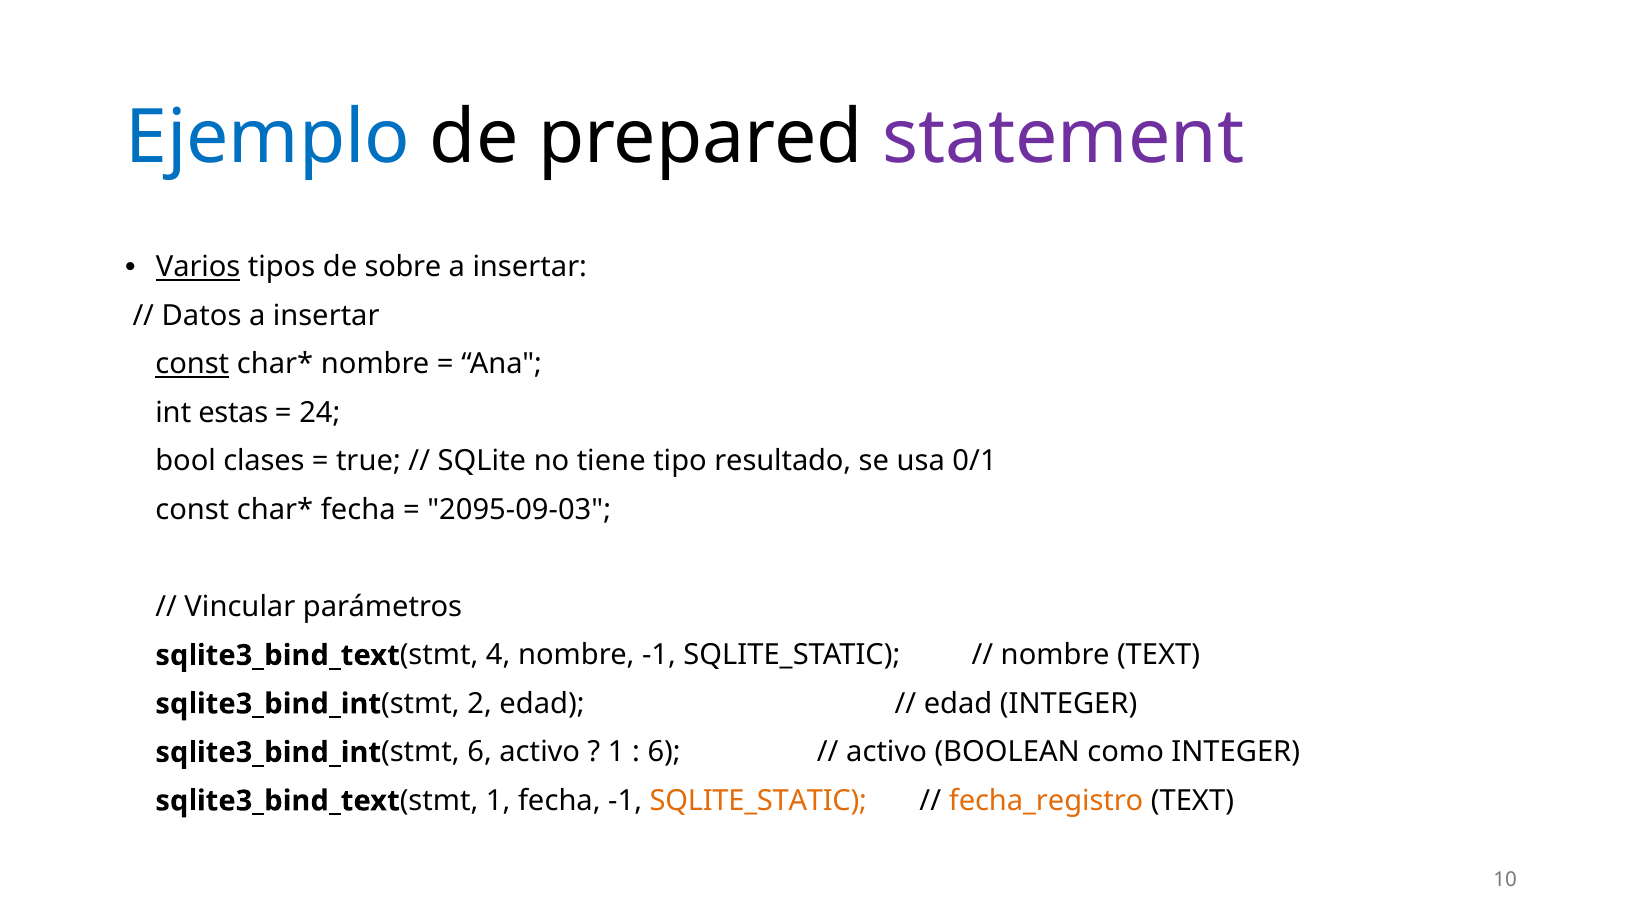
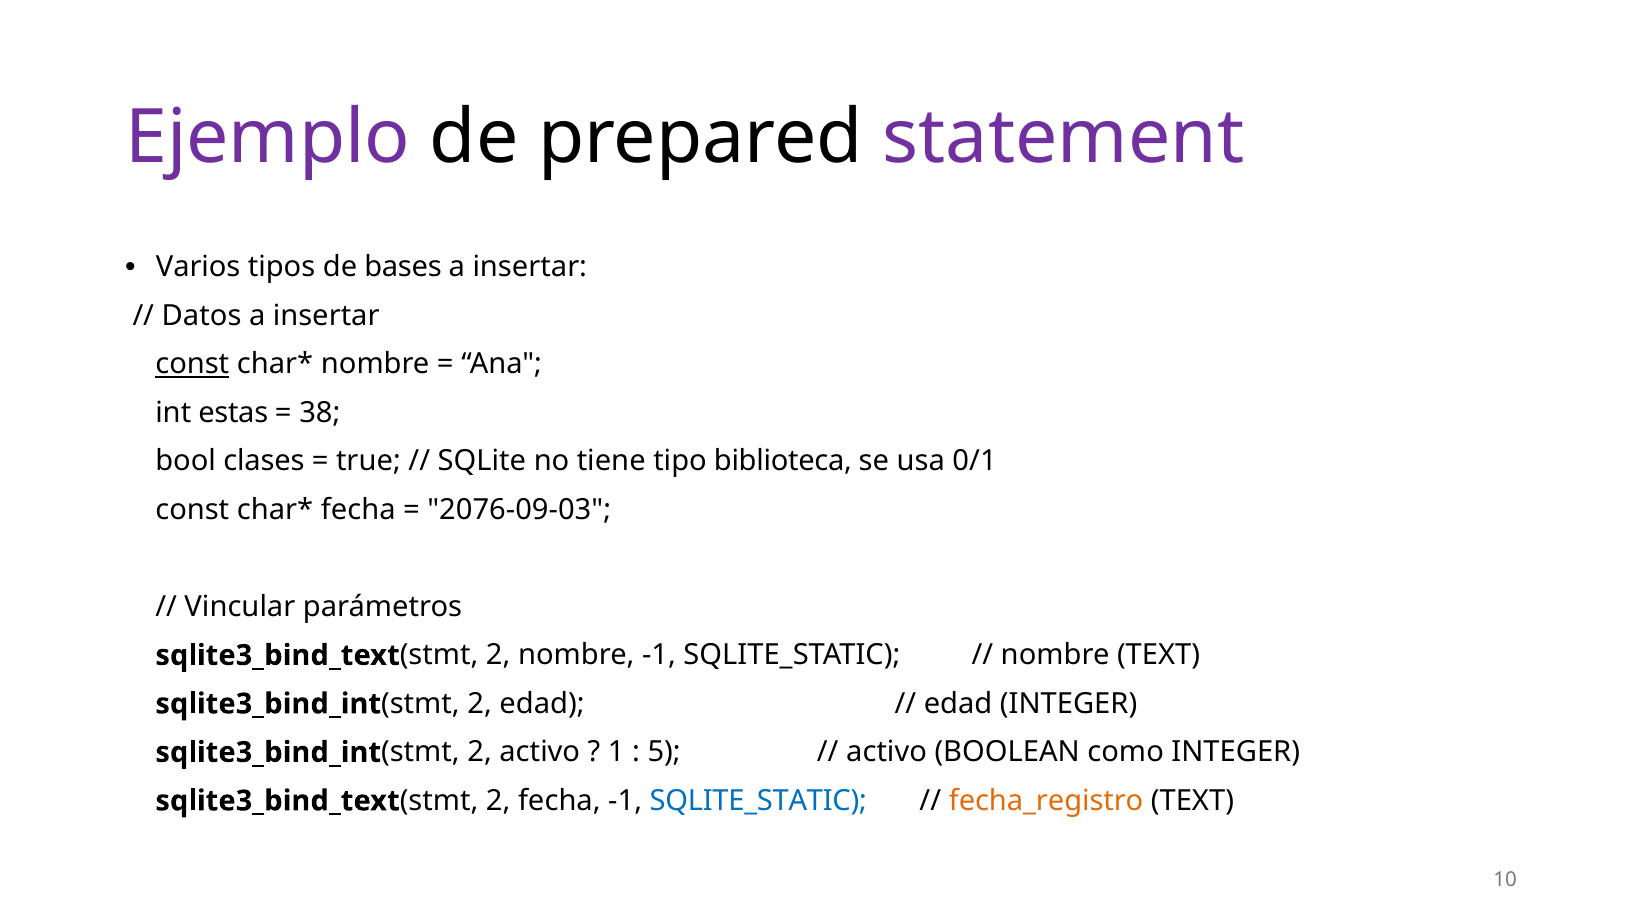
Ejemplo colour: blue -> purple
Varios underline: present -> none
sobre: sobre -> bases
24: 24 -> 38
resultado: resultado -> biblioteca
2095-09-03: 2095-09-03 -> 2076-09-03
4 at (498, 656): 4 -> 2
6 at (480, 753): 6 -> 2
6 at (664, 753): 6 -> 5
1 at (498, 801): 1 -> 2
SQLITE_STATIC at (758, 801) colour: orange -> blue
